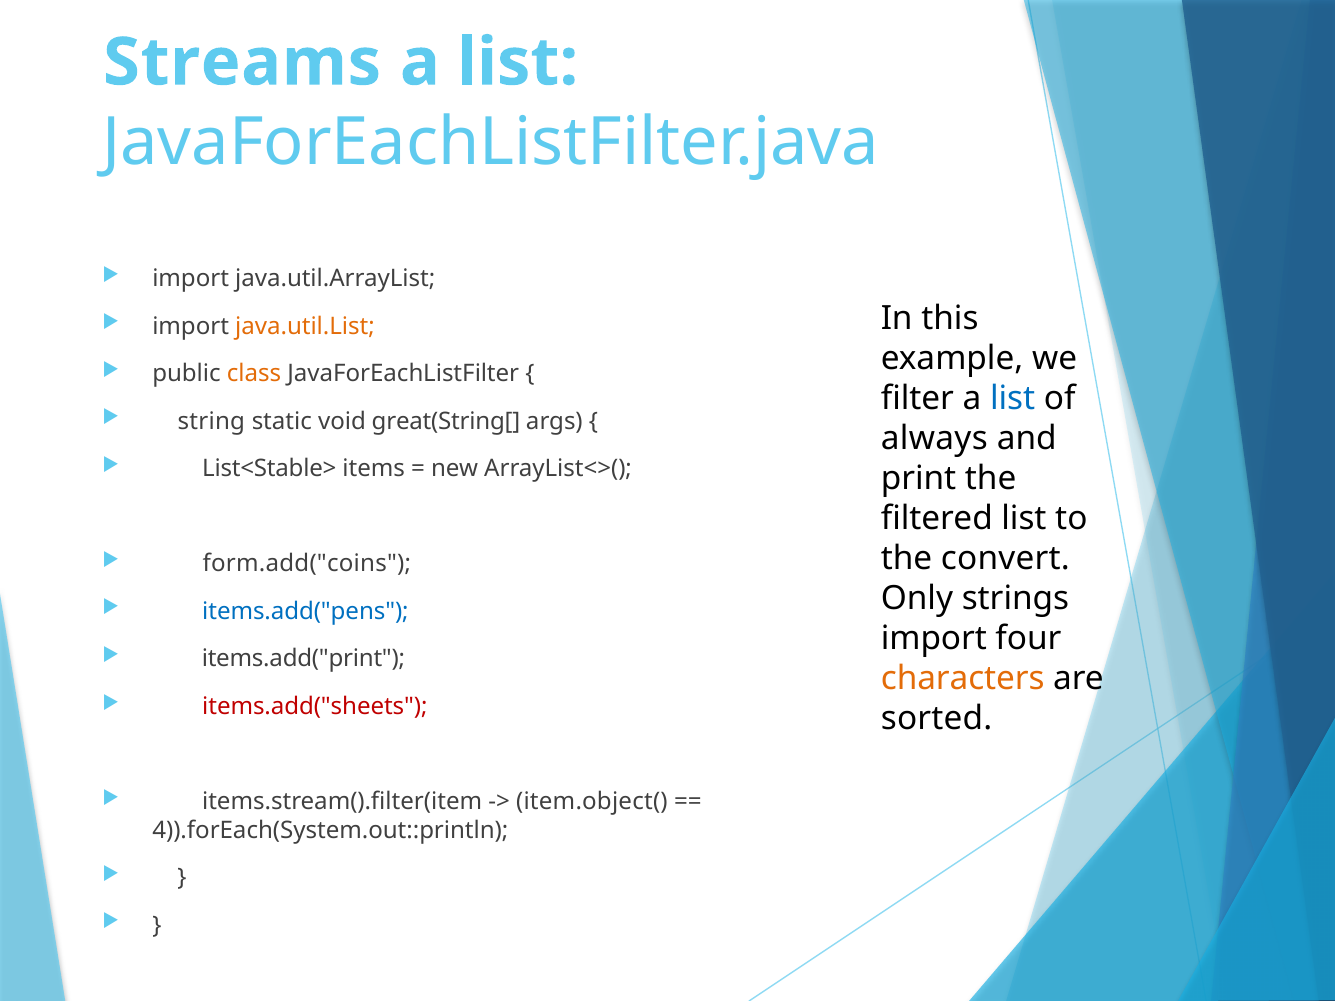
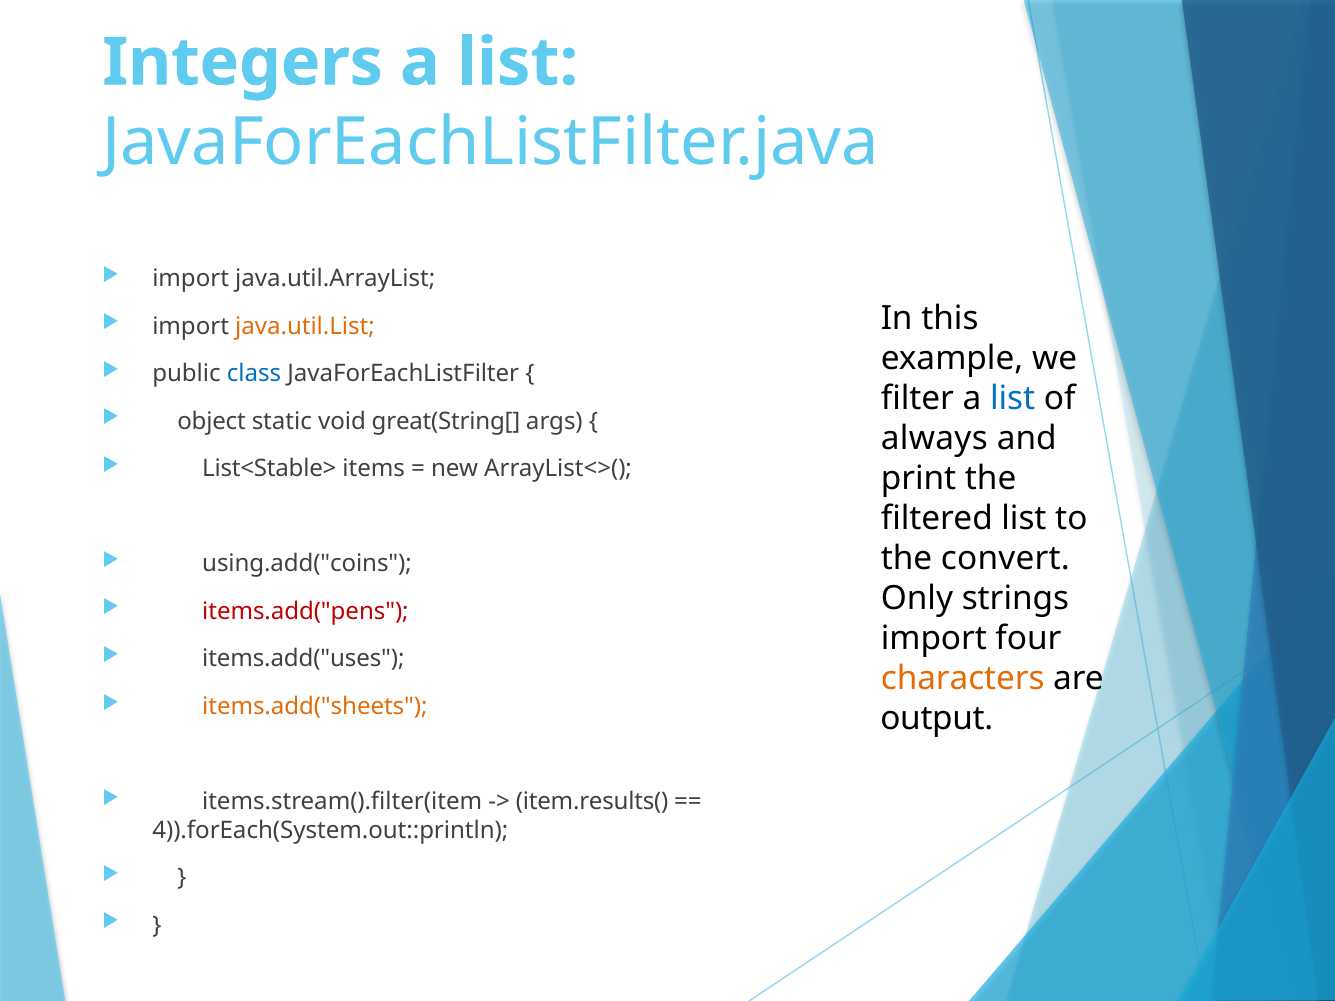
Streams: Streams -> Integers
class colour: orange -> blue
string: string -> object
form.add("coins: form.add("coins -> using.add("coins
items.add("pens colour: blue -> red
items.add("print: items.add("print -> items.add("uses
items.add("sheets colour: red -> orange
sorted: sorted -> output
item.object(: item.object( -> item.results(
